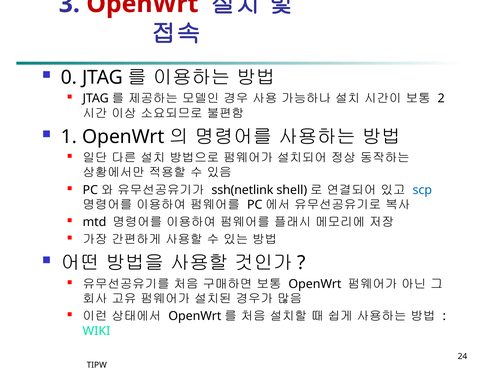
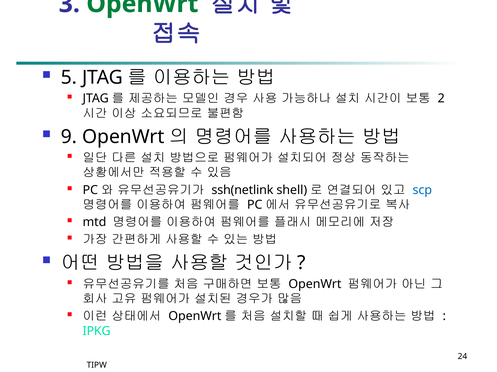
OpenWrt at (142, 4) colour: red -> green
0: 0 -> 5
1: 1 -> 9
WIKI: WIKI -> IPKG
